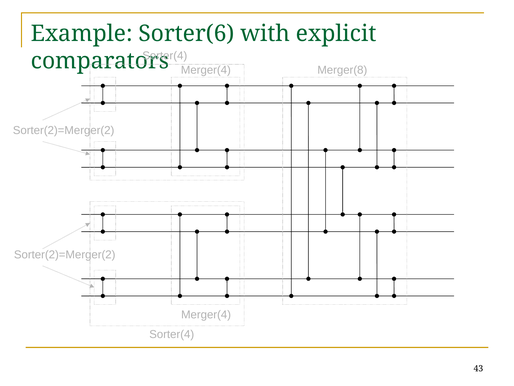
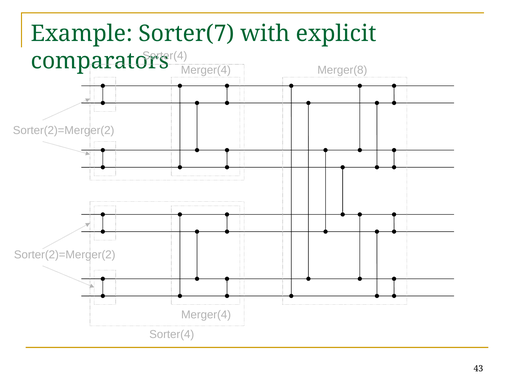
Sorter(6: Sorter(6 -> Sorter(7
